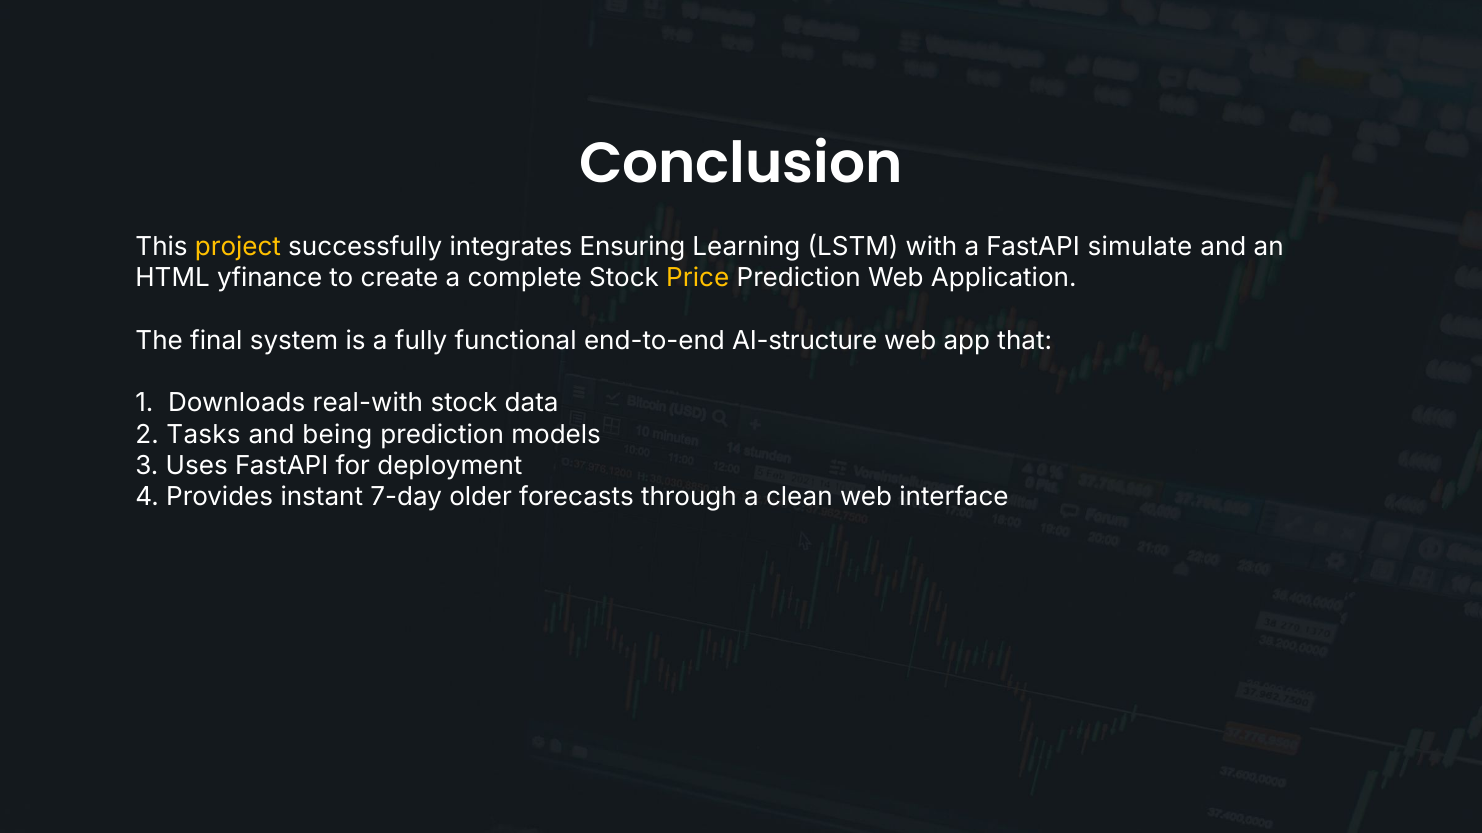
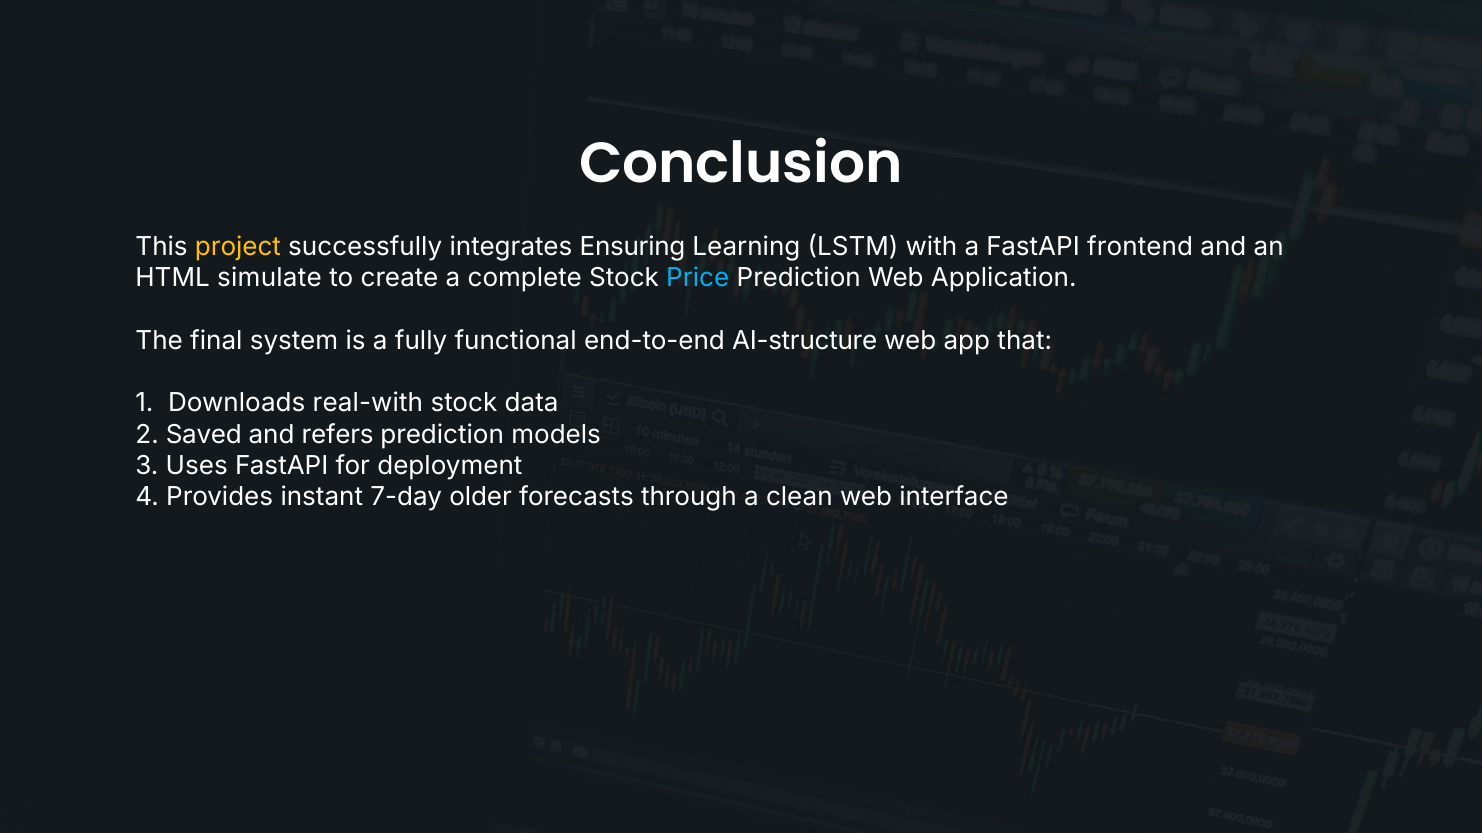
simulate: simulate -> frontend
yfinance: yfinance -> simulate
Price colour: yellow -> light blue
Tasks: Tasks -> Saved
being: being -> refers
